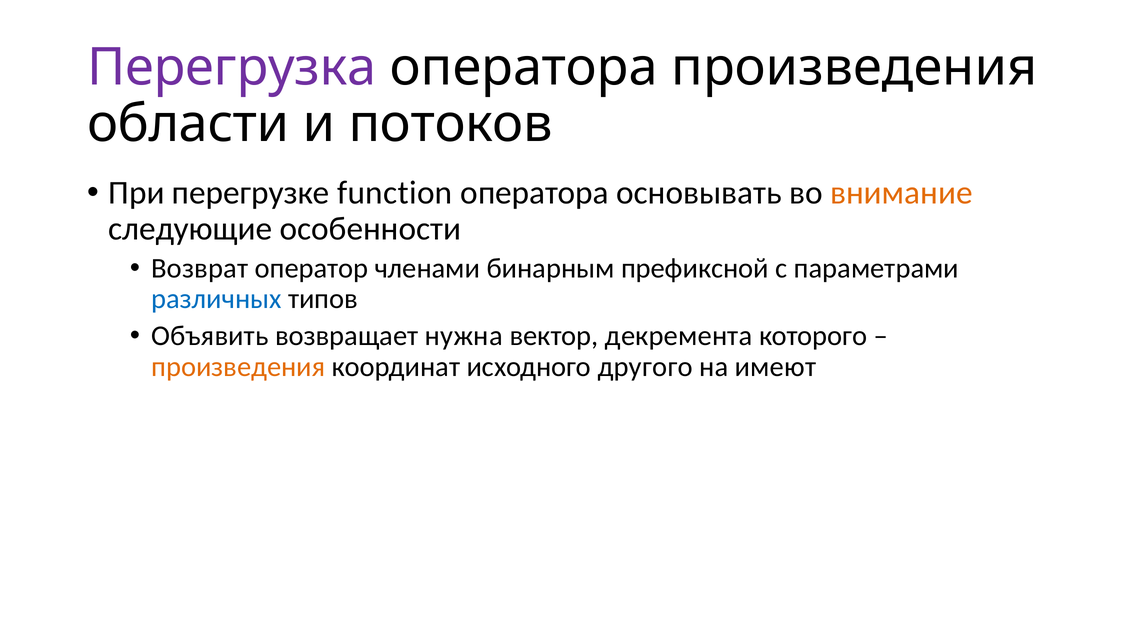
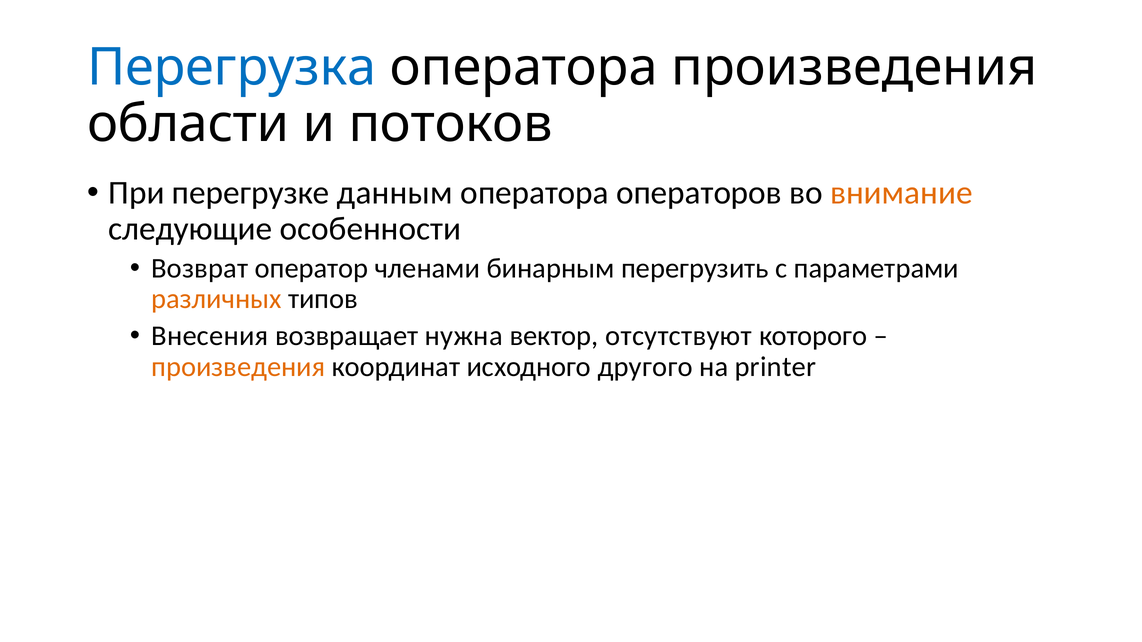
Перегрузка colour: purple -> blue
function: function -> данным
основывать: основывать -> операторов
префиксной: префиксной -> перегрузить
различных colour: blue -> orange
Объявить: Объявить -> Внесения
декремента: декремента -> отсутствуют
имеют: имеют -> printer
